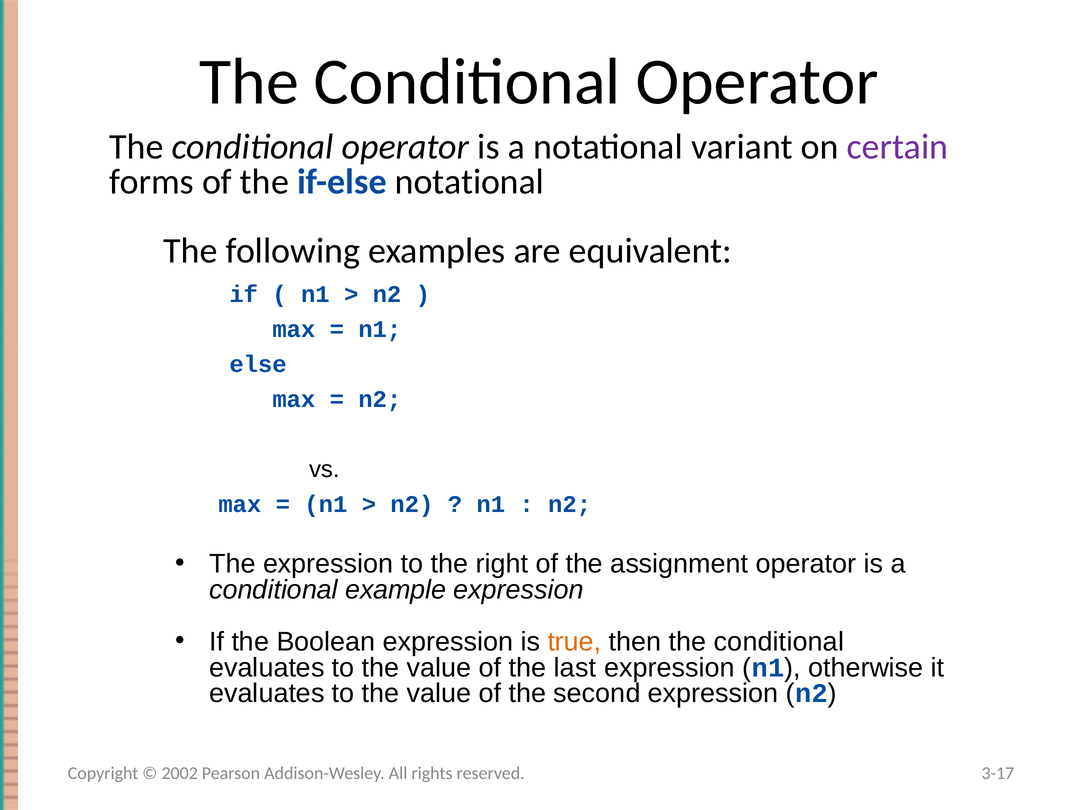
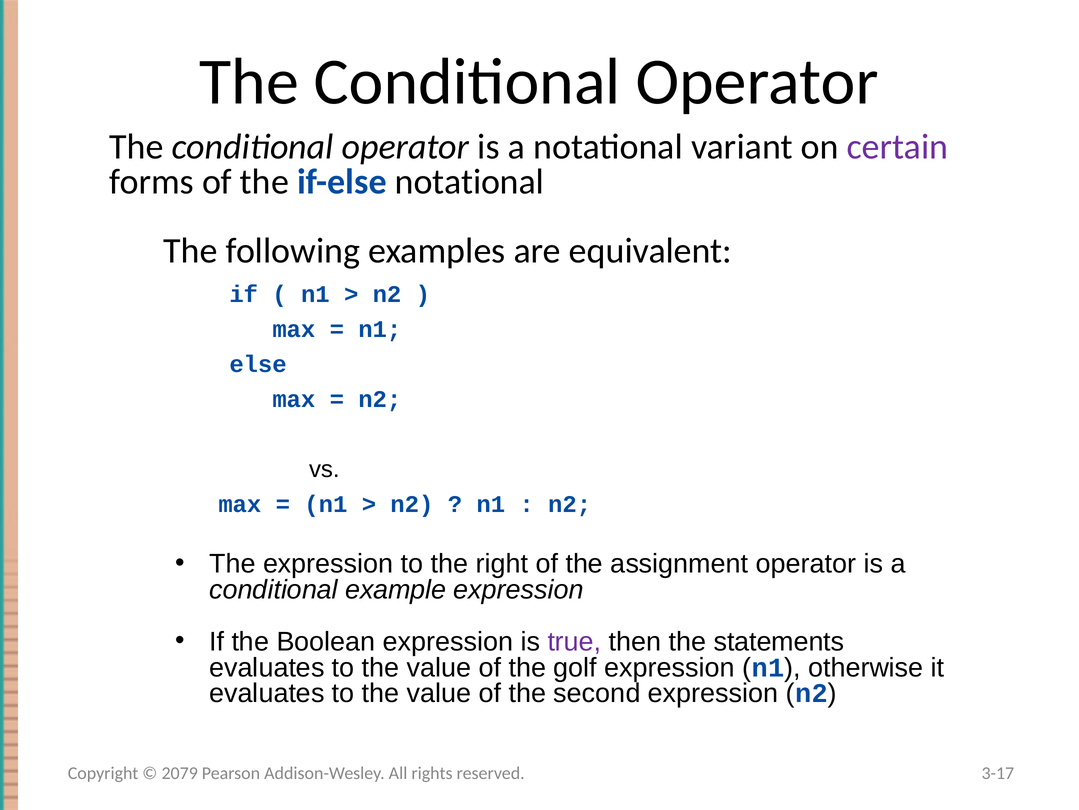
true colour: orange -> purple
then the conditional: conditional -> statements
last: last -> golf
2002: 2002 -> 2079
